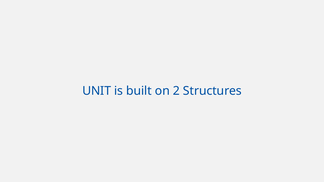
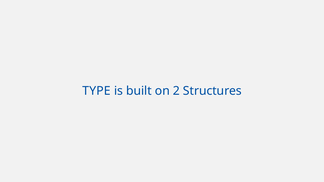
UNIT: UNIT -> TYPE
